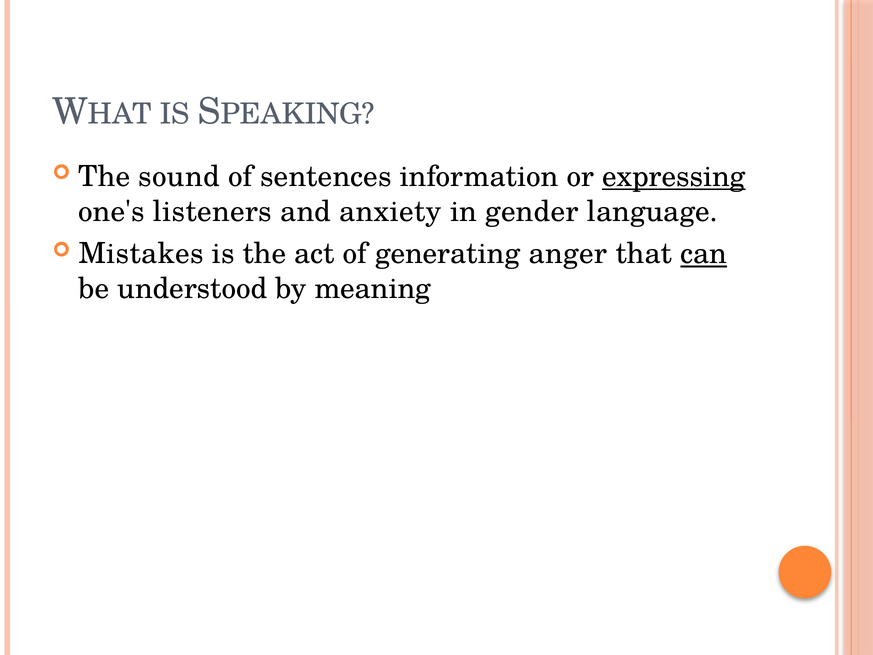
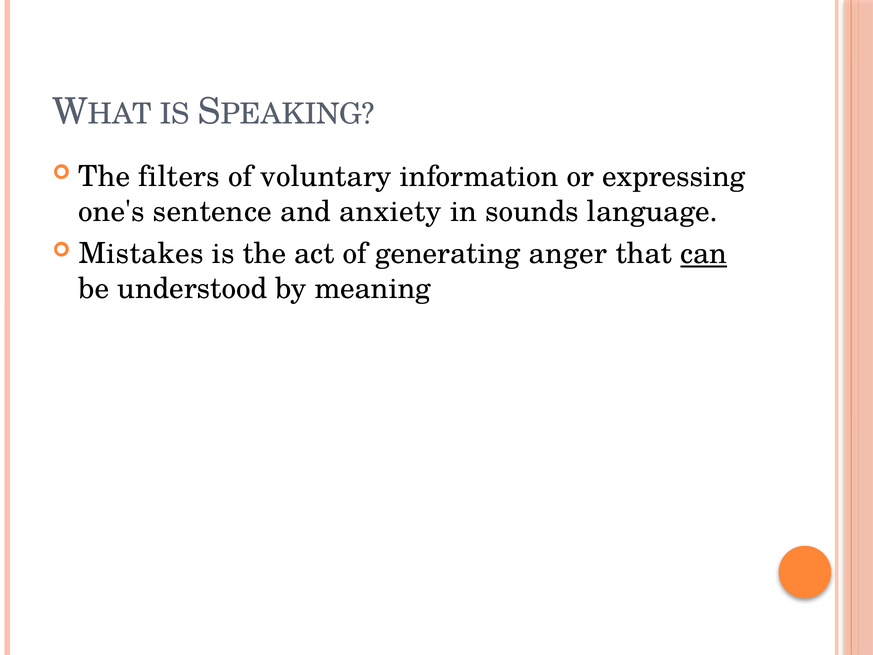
sound: sound -> filters
sentences: sentences -> voluntary
expressing underline: present -> none
listeners: listeners -> sentence
gender: gender -> sounds
